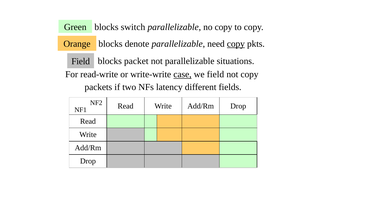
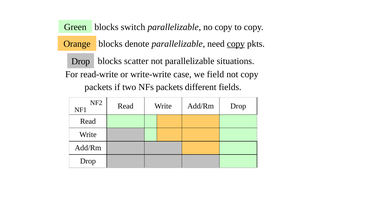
packet: packet -> scatter
Field at (81, 61): Field -> Drop
case underline: present -> none
NFs latency: latency -> packets
